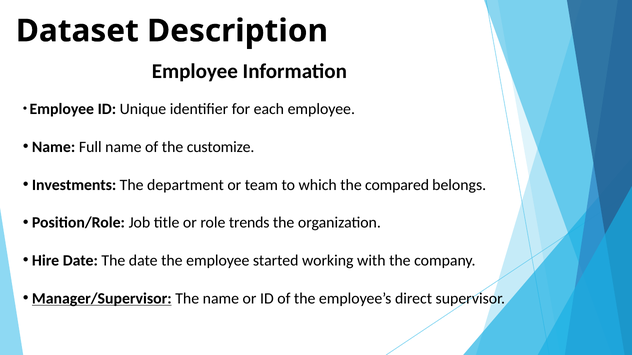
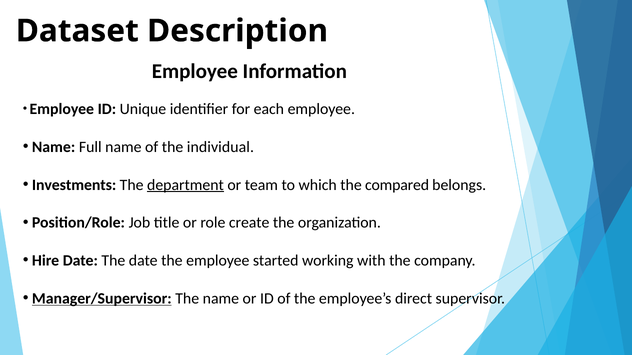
customize: customize -> individual
department underline: none -> present
trends: trends -> create
